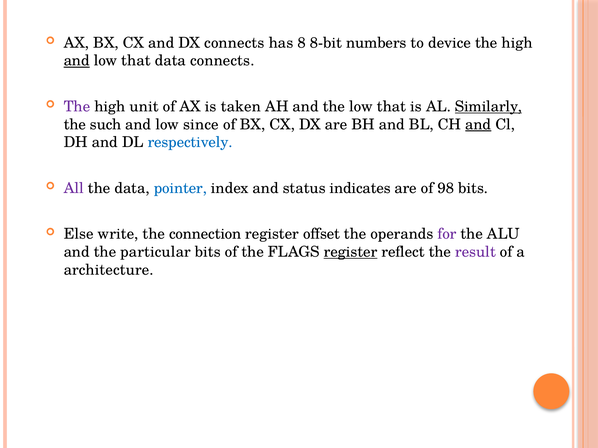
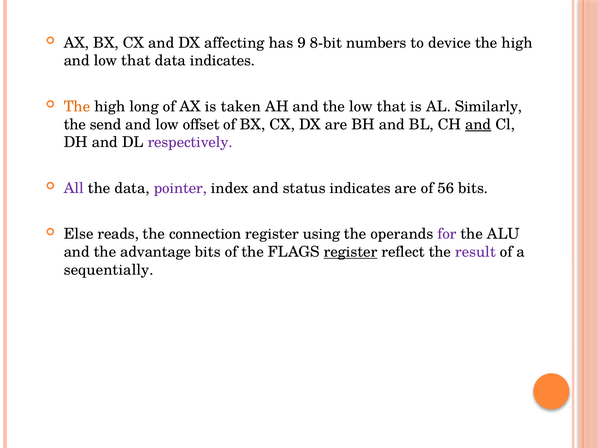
DX connects: connects -> affecting
8: 8 -> 9
and at (77, 61) underline: present -> none
data connects: connects -> indicates
The at (77, 107) colour: purple -> orange
unit: unit -> long
Similarly underline: present -> none
such: such -> send
since: since -> offset
respectively colour: blue -> purple
pointer colour: blue -> purple
98: 98 -> 56
write: write -> reads
offset: offset -> using
particular: particular -> advantage
architecture: architecture -> sequentially
